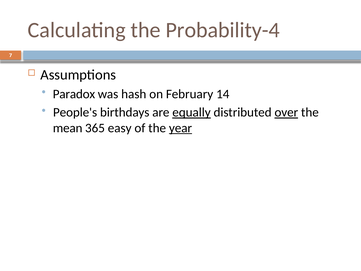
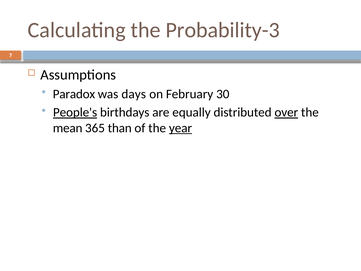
Probability-4: Probability-4 -> Probability-3
hash: hash -> days
14: 14 -> 30
People's underline: none -> present
equally underline: present -> none
easy: easy -> than
